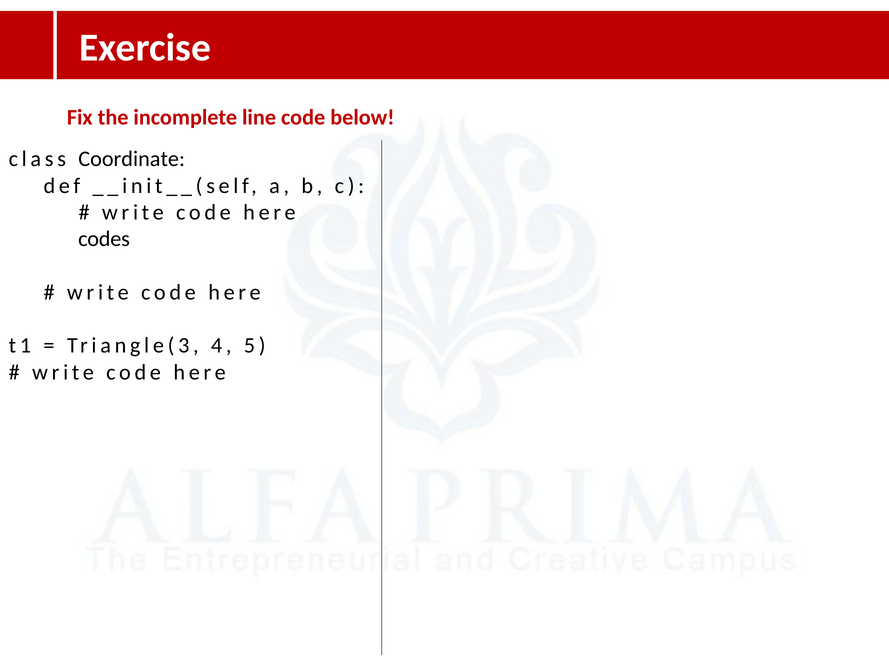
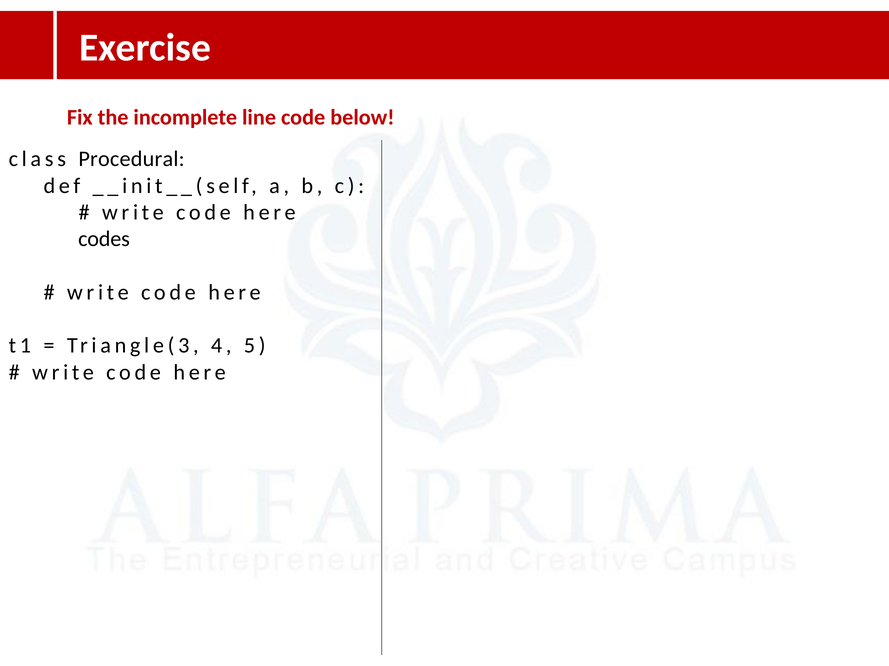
Coordinate: Coordinate -> Procedural
